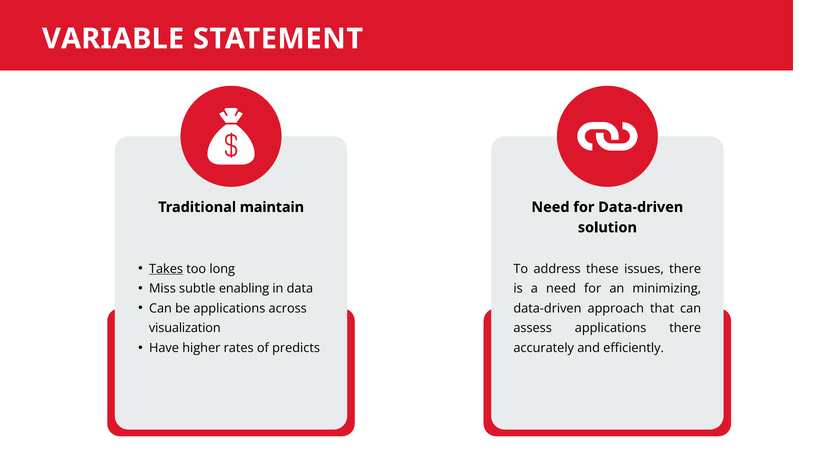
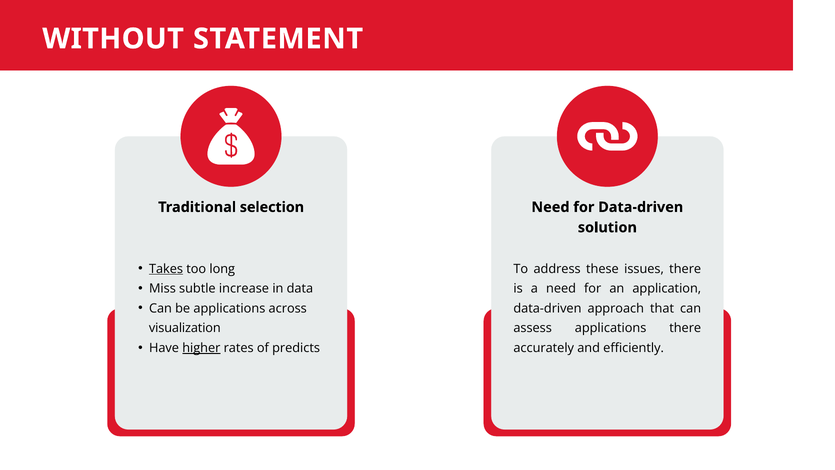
VARIABLE: VARIABLE -> WITHOUT
maintain: maintain -> selection
enabling: enabling -> increase
minimizing: minimizing -> application
higher underline: none -> present
